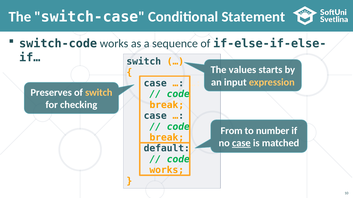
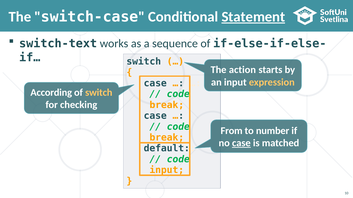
Statement underline: none -> present
switch-code: switch-code -> switch-text
values: values -> action
Preserves: Preserves -> According
works at (167, 171): works -> input
